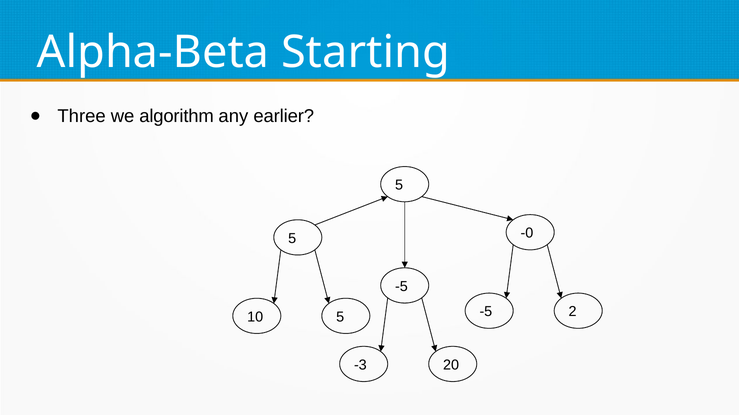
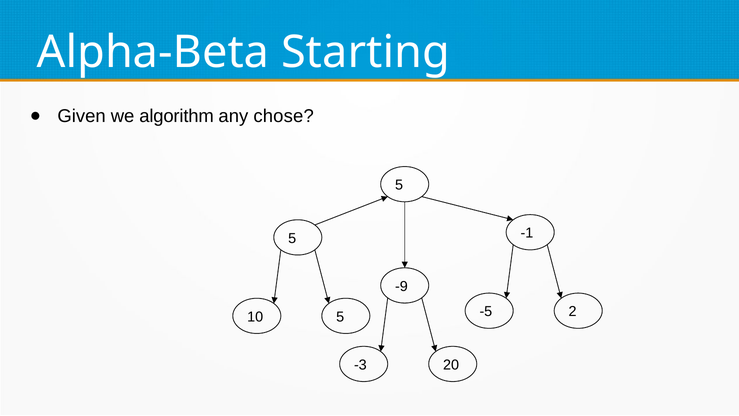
Three: Three -> Given
earlier: earlier -> chose
-0: -0 -> -1
-5 at (401, 286): -5 -> -9
